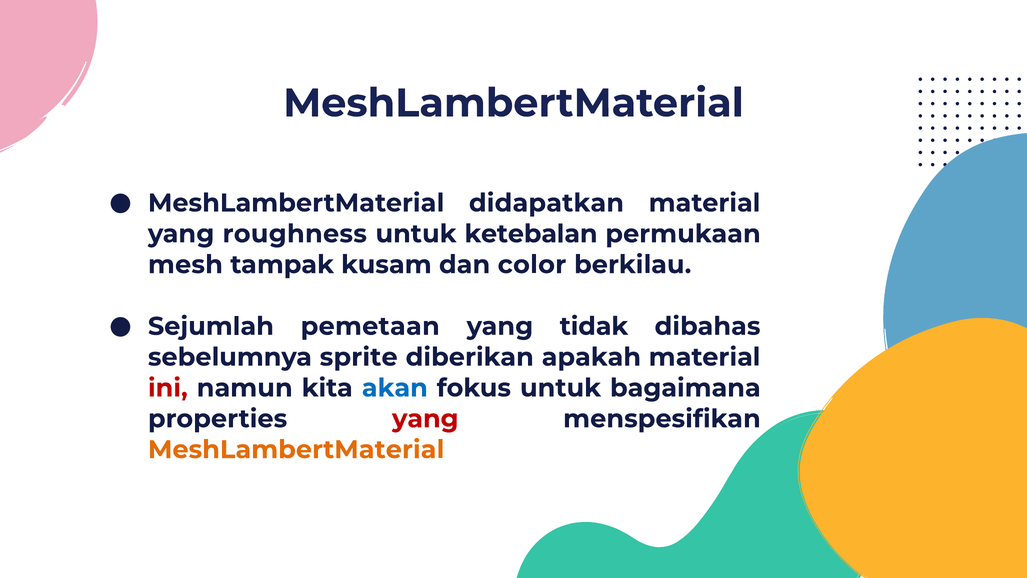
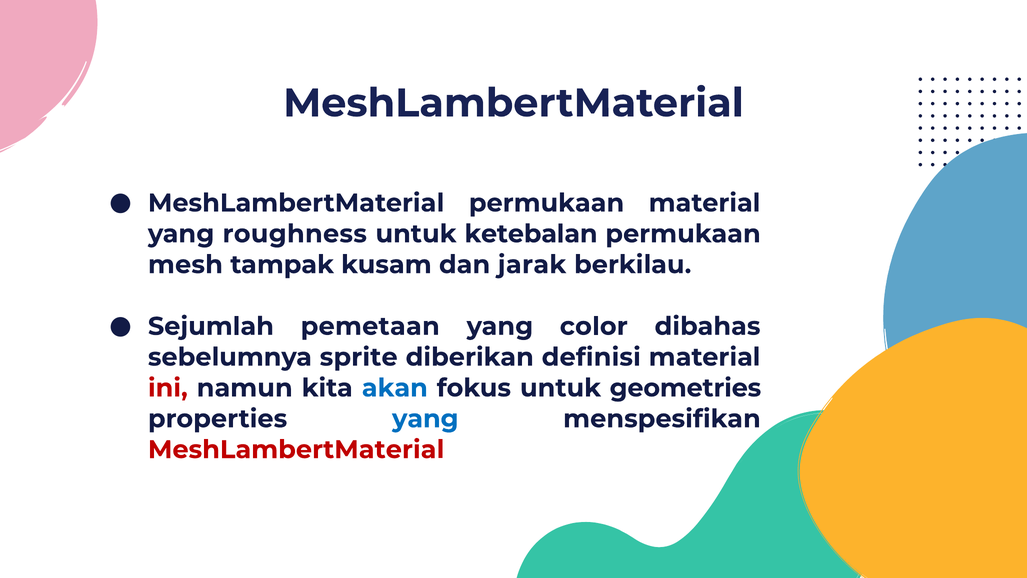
MeshLambertMaterial didapatkan: didapatkan -> permukaan
color: color -> jarak
tidak: tidak -> color
apakah: apakah -> definisi
bagaimana: bagaimana -> geometries
yang at (425, 419) colour: red -> blue
MeshLambertMaterial at (296, 449) colour: orange -> red
